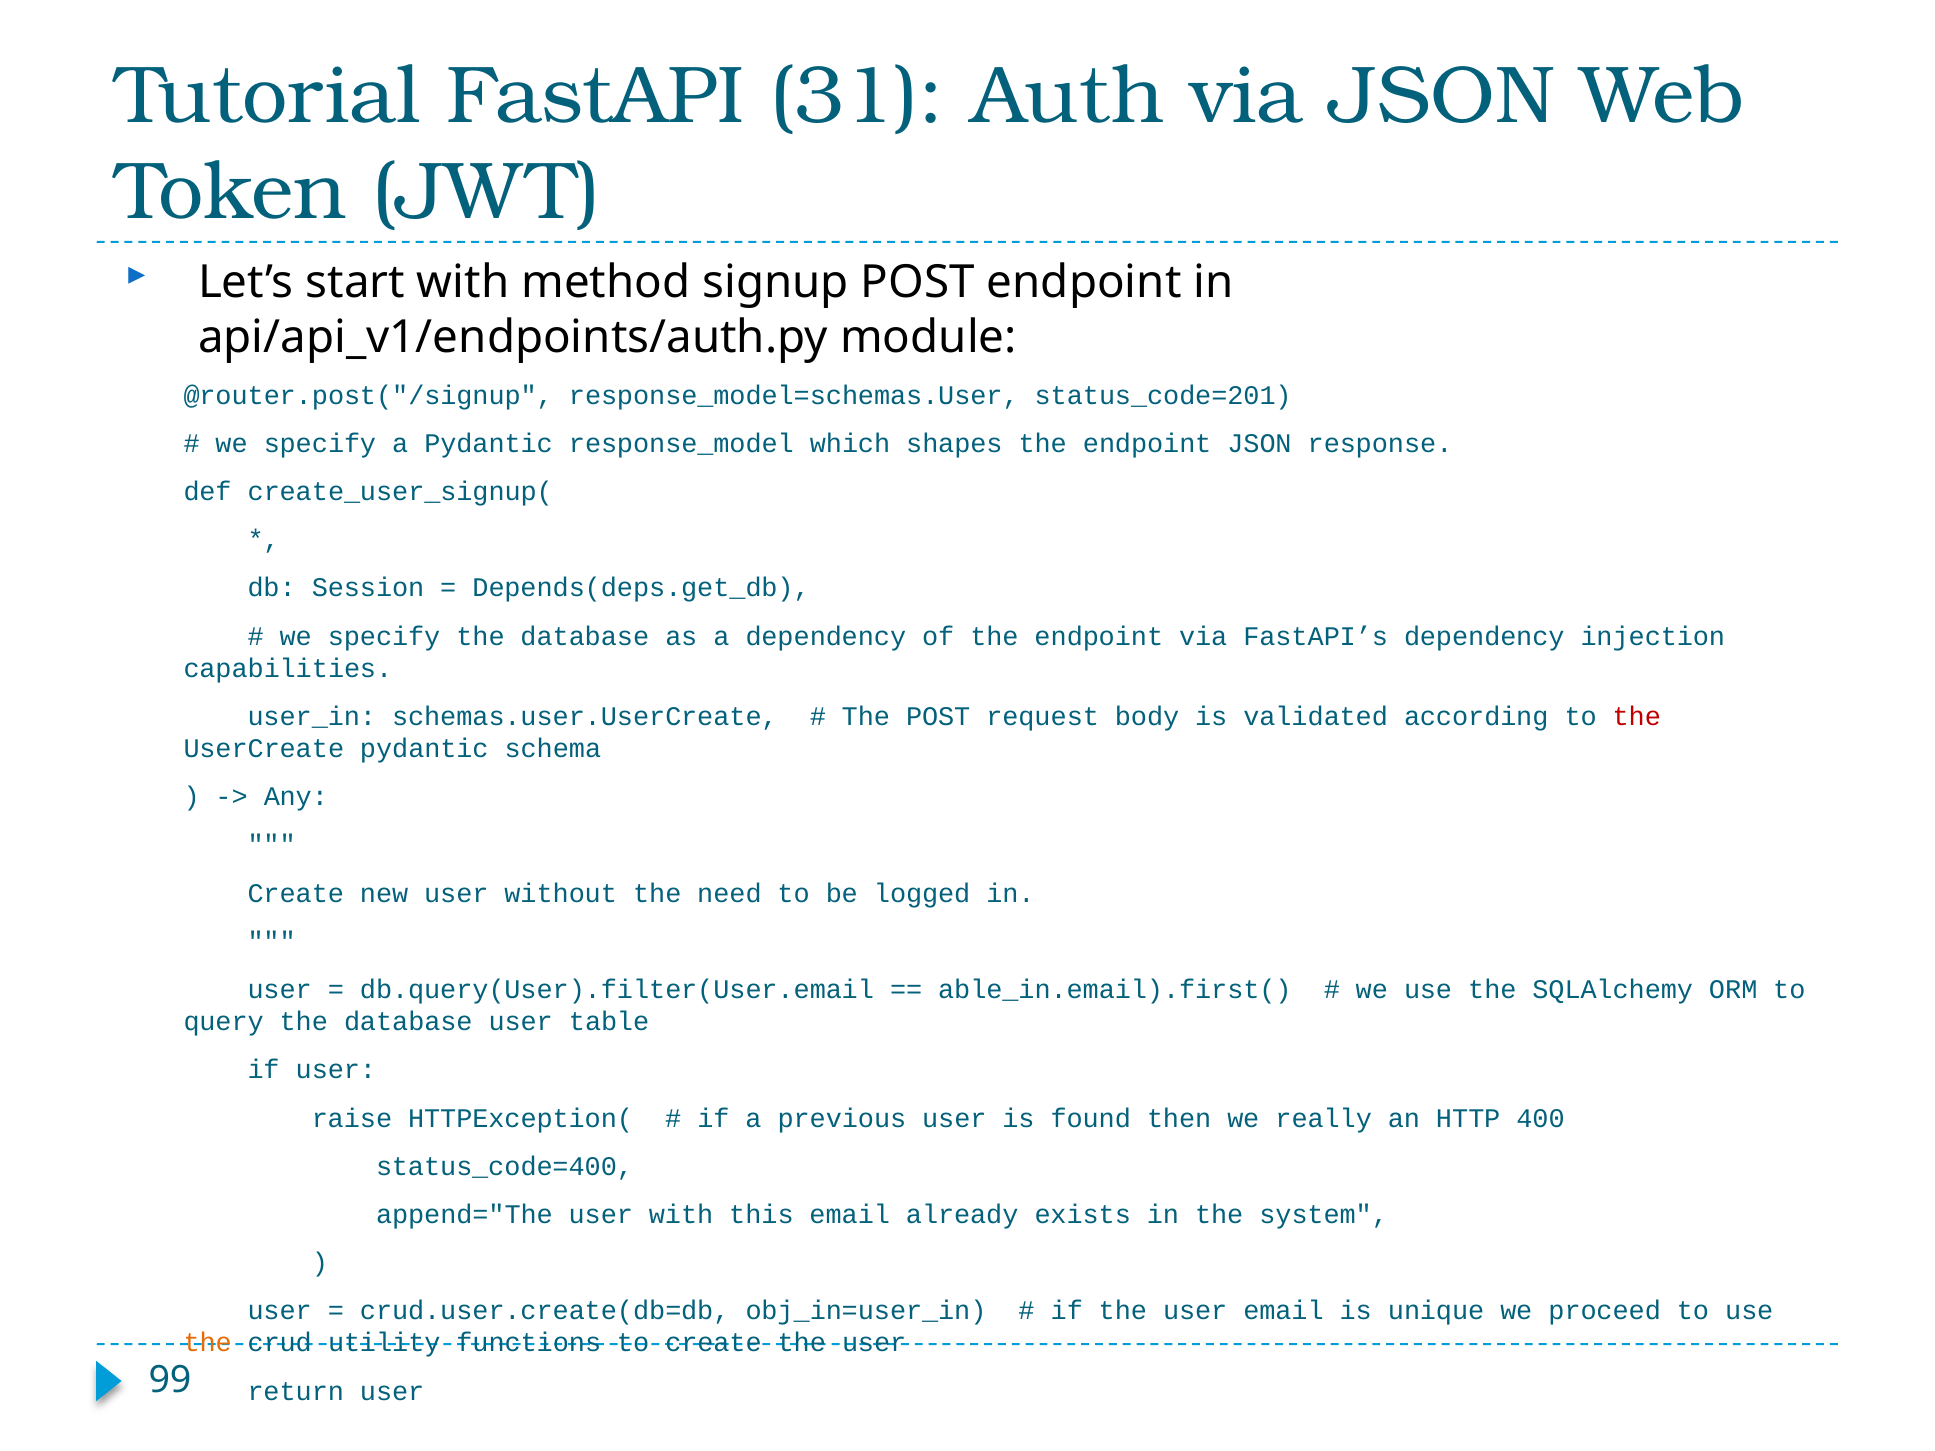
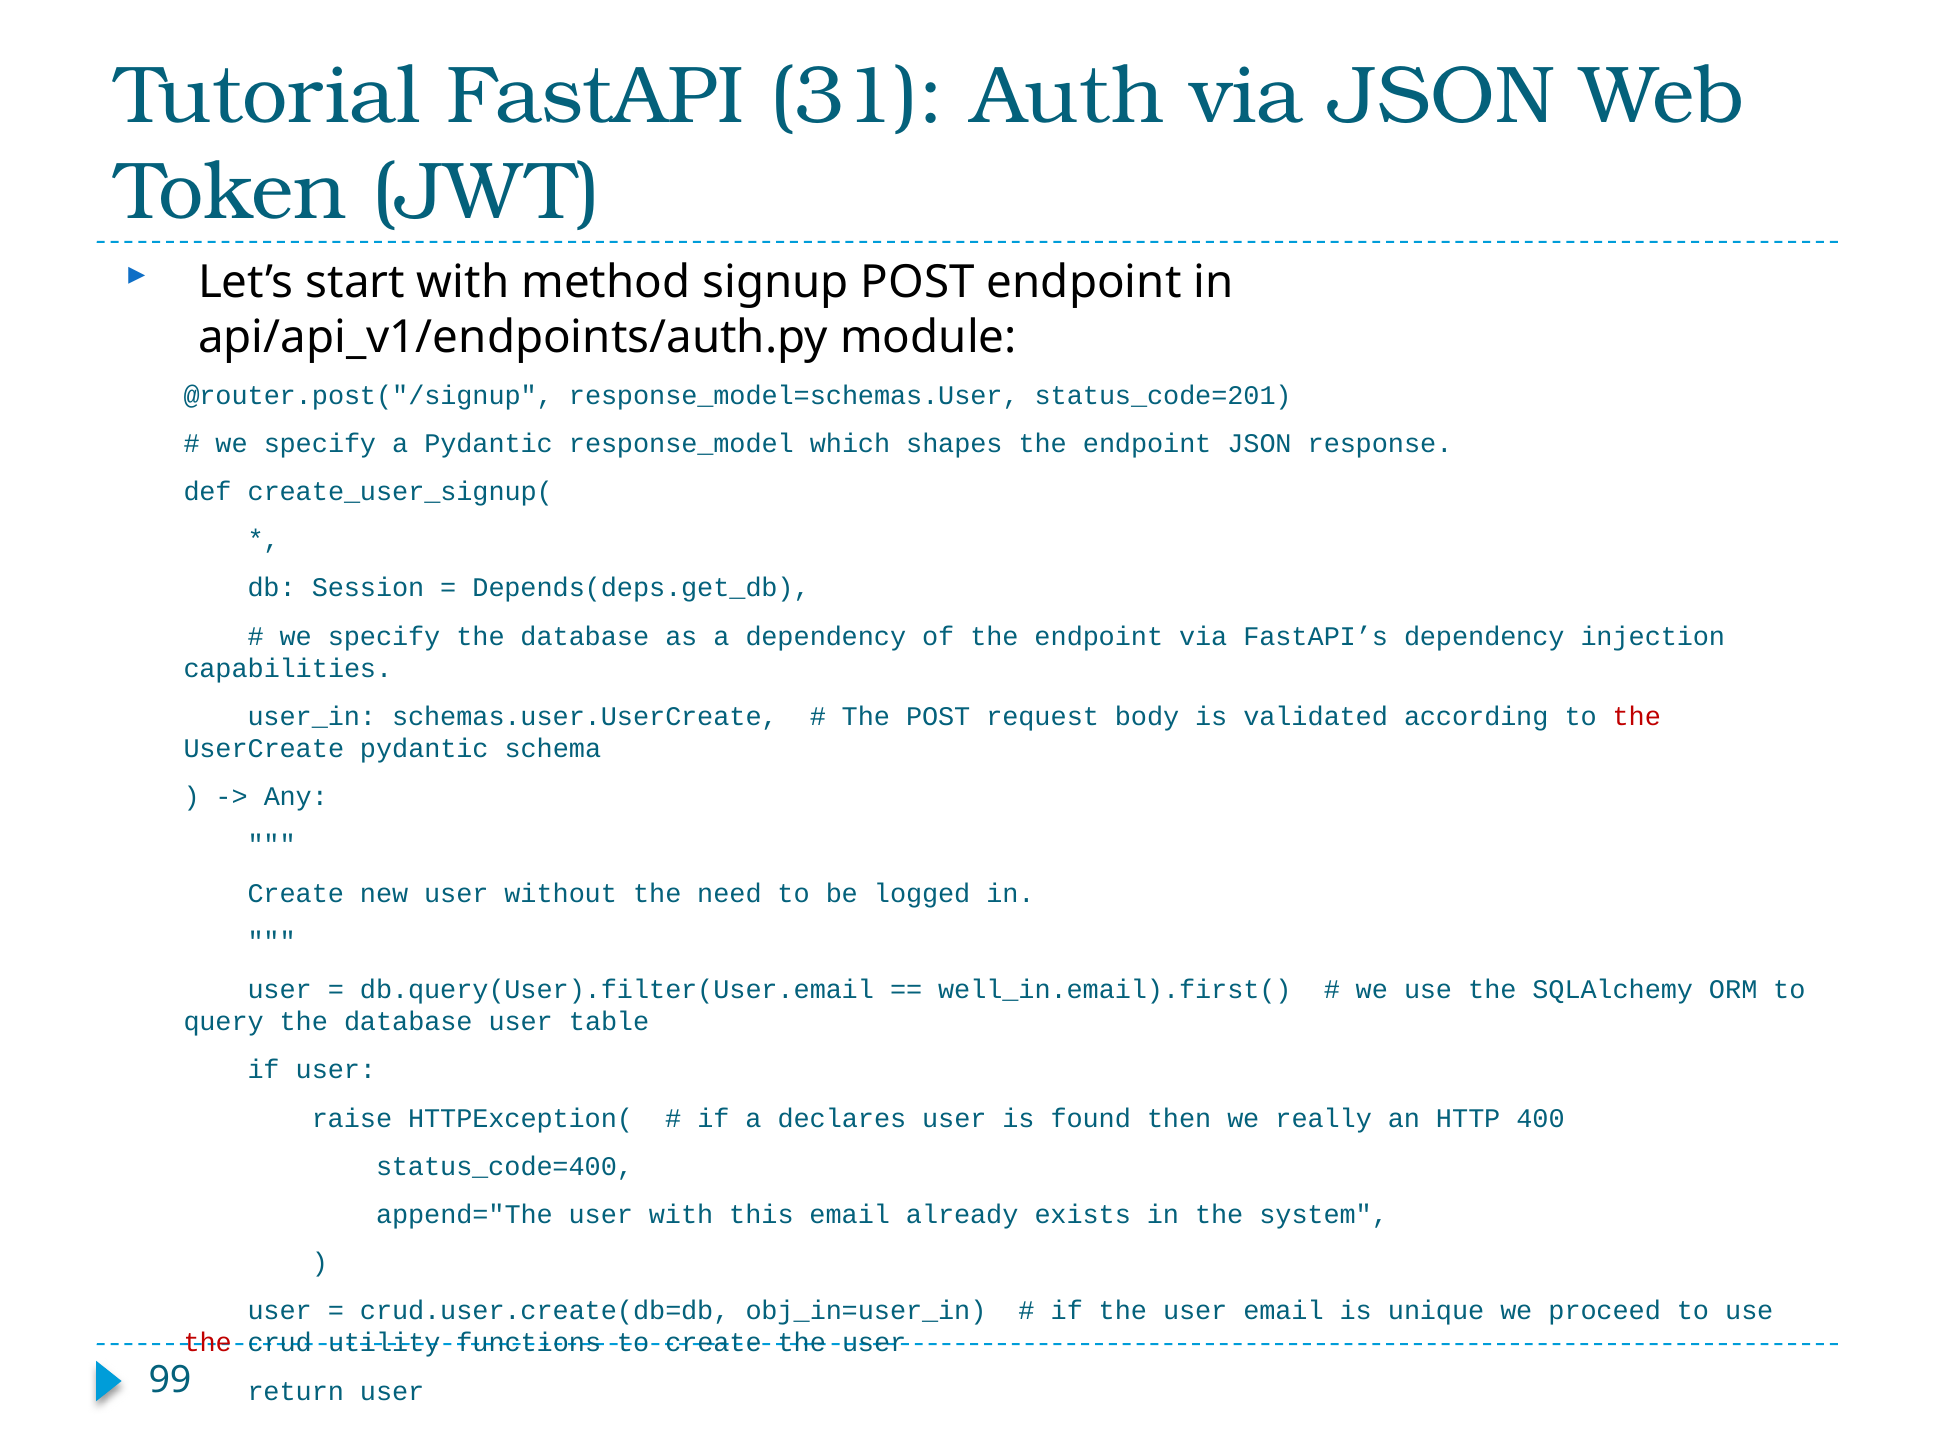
able_in.email).first(: able_in.email).first( -> well_in.email).first(
previous: previous -> declares
the at (208, 1343) colour: orange -> red
